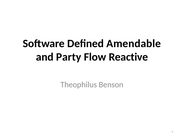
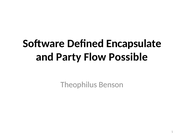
Amendable: Amendable -> Encapsulate
Reactive: Reactive -> Possible
